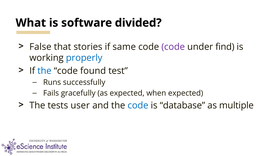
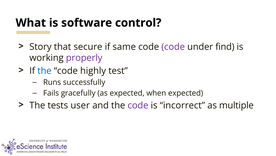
divided: divided -> control
False: False -> Story
stories: stories -> secure
properly colour: blue -> purple
found: found -> highly
code at (138, 105) colour: blue -> purple
database: database -> incorrect
